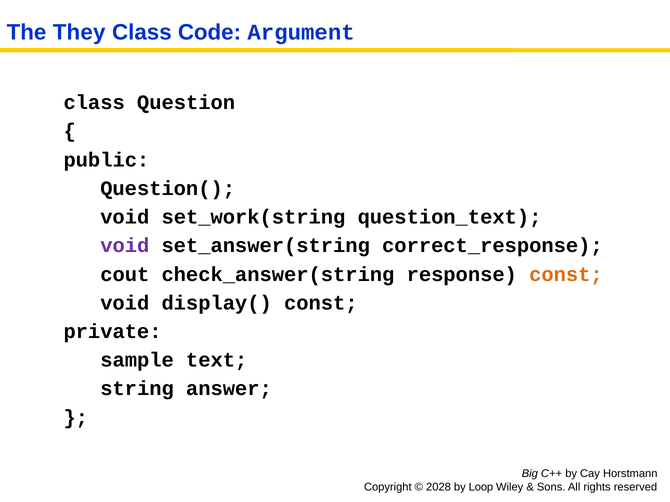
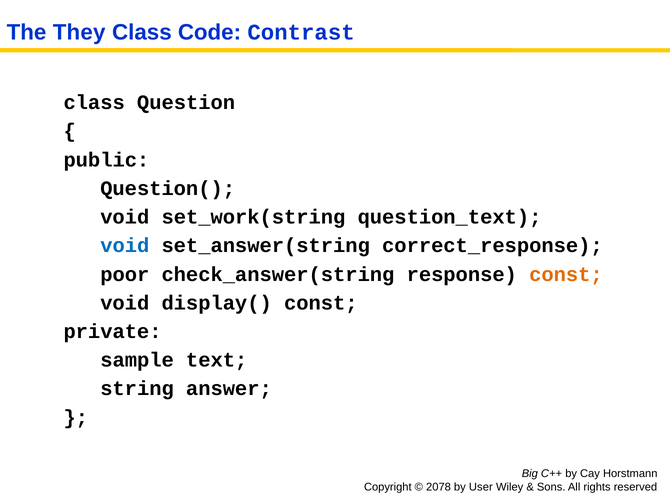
Argument: Argument -> Contrast
void at (125, 246) colour: purple -> blue
cout: cout -> poor
2028: 2028 -> 2078
Loop: Loop -> User
